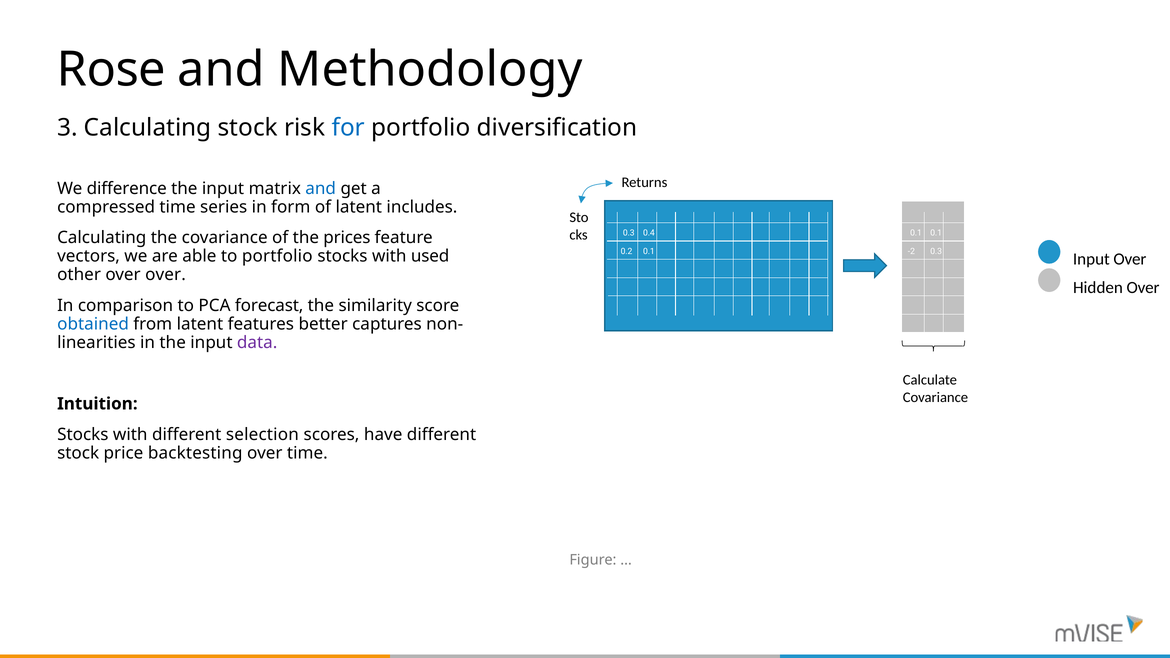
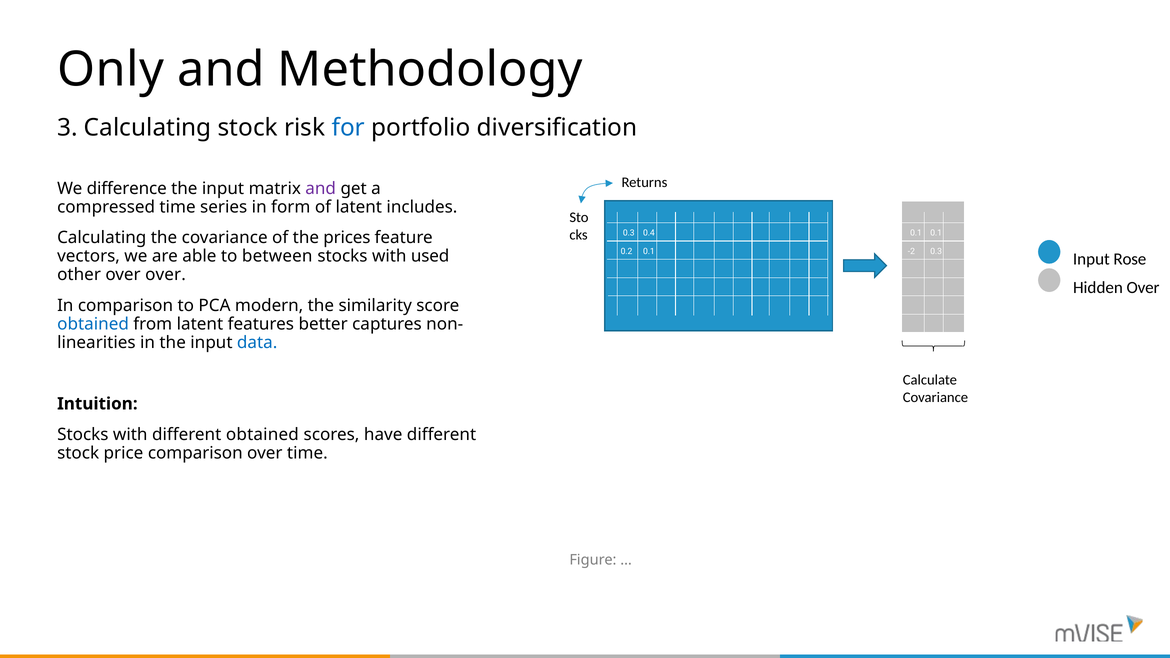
Rose: Rose -> Only
and at (321, 189) colour: blue -> purple
to portfolio: portfolio -> between
Input Over: Over -> Rose
forecast: forecast -> modern
data colour: purple -> blue
different selection: selection -> obtained
price backtesting: backtesting -> comparison
